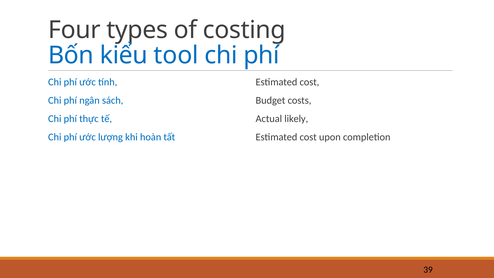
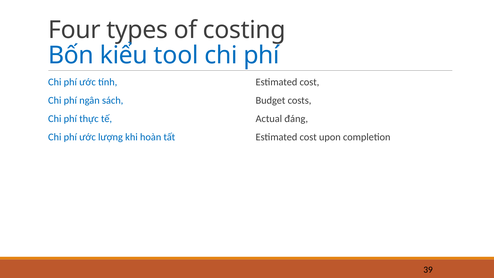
likely: likely -> đáng
